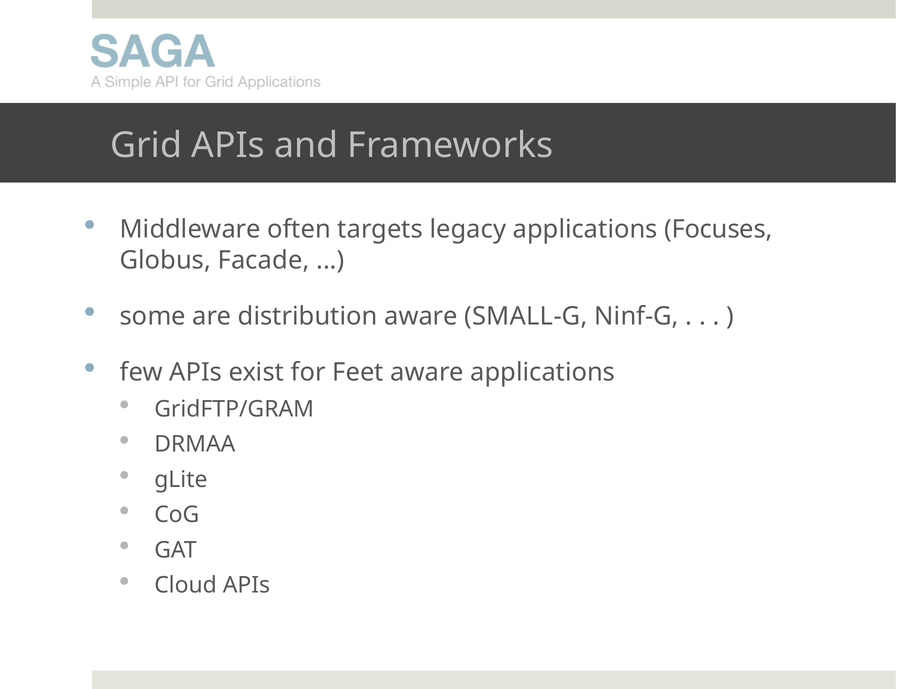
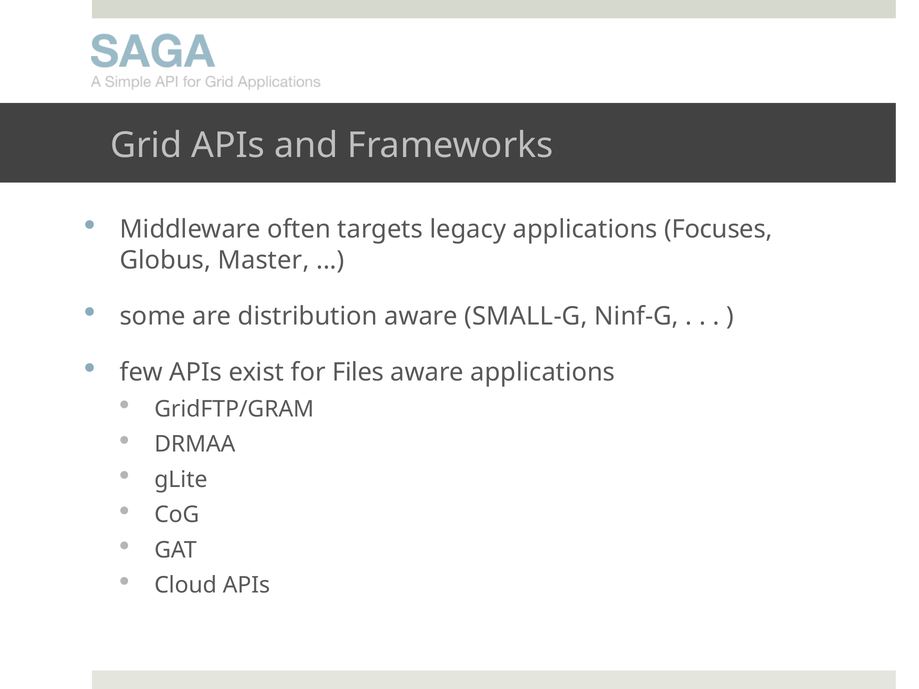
Facade: Facade -> Master
Feet: Feet -> Files
